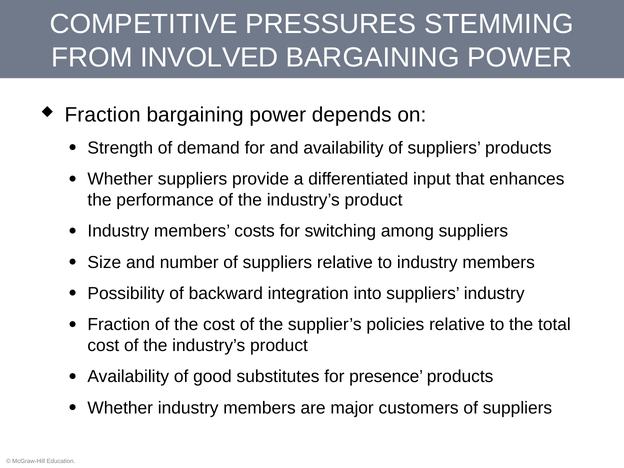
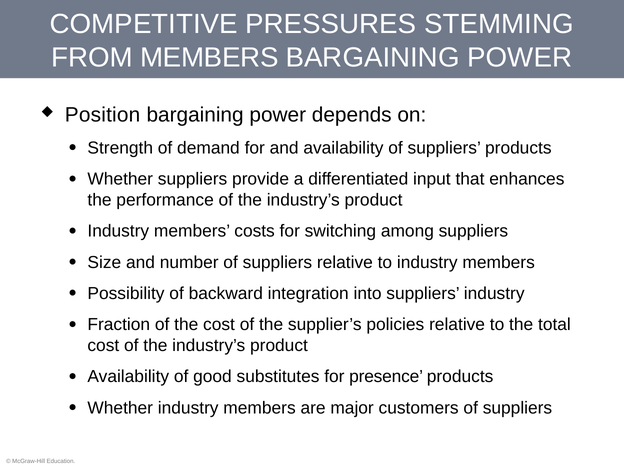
FROM INVOLVED: INVOLVED -> MEMBERS
Fraction at (103, 115): Fraction -> Position
